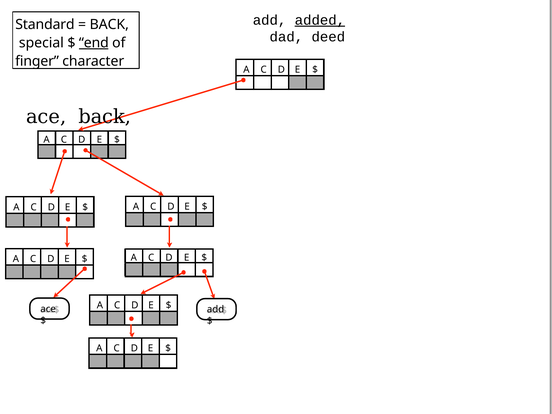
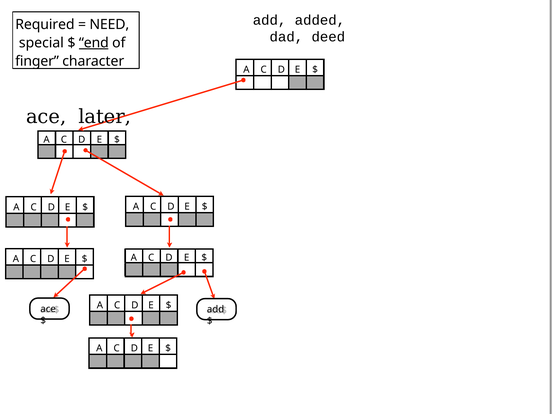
added underline: present -> none
Standard: Standard -> Required
BACK at (109, 24): BACK -> NEED
ace back: back -> later
